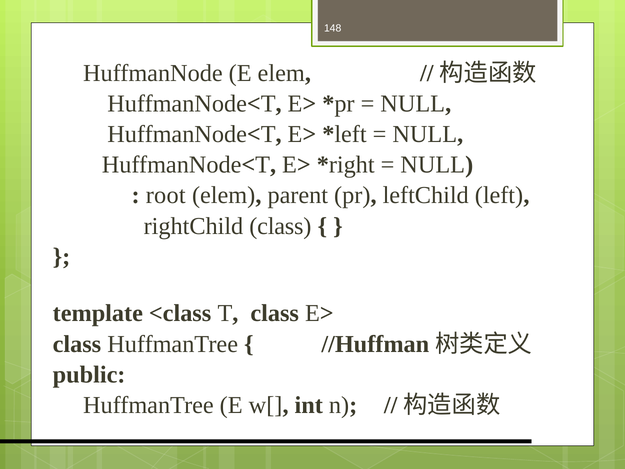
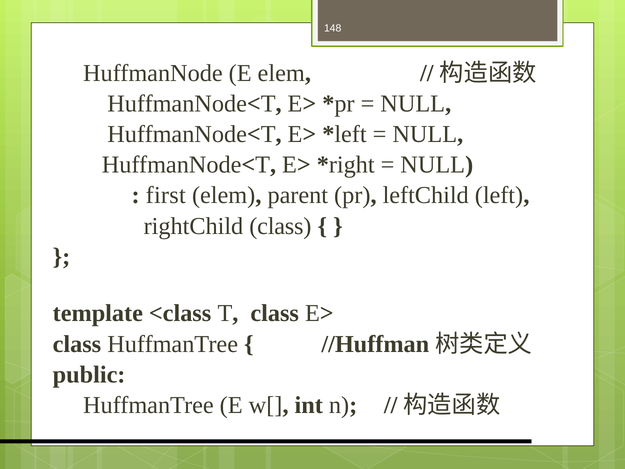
root: root -> first
